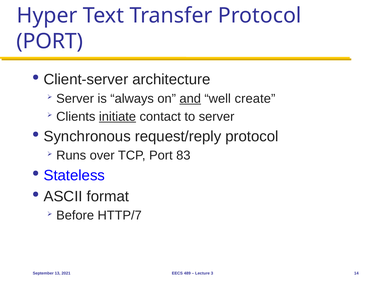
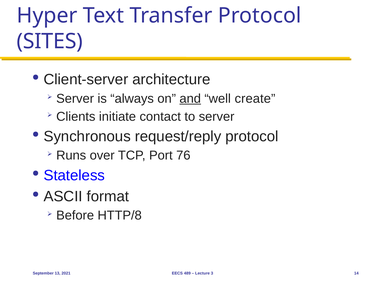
PORT at (50, 41): PORT -> SITES
initiate underline: present -> none
83: 83 -> 76
HTTP/7: HTTP/7 -> HTTP/8
